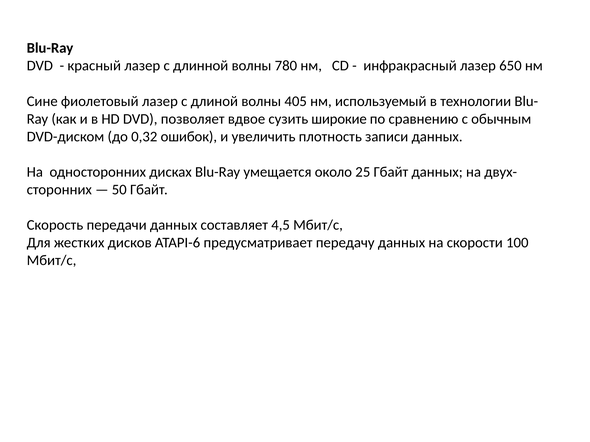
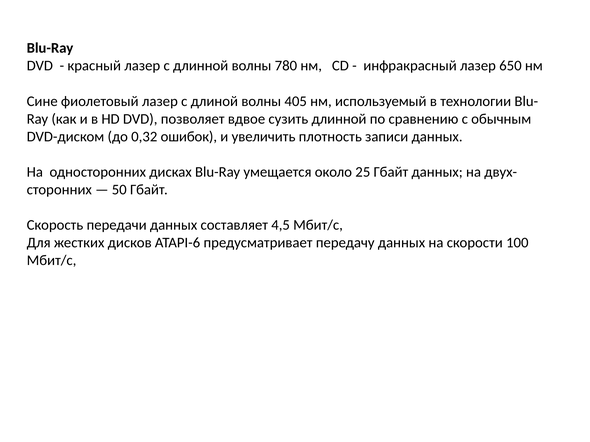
сузить широкие: широкие -> длинной
